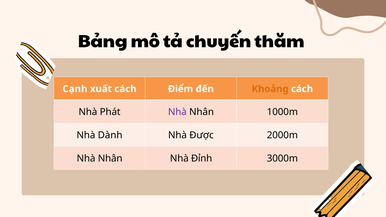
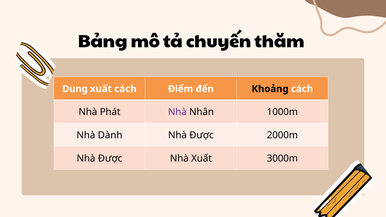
Cạnh: Cạnh -> Dung
Khoảng colour: orange -> black
Nhân at (110, 159): Nhân -> Được
Nhà Đỉnh: Đỉnh -> Xuất
